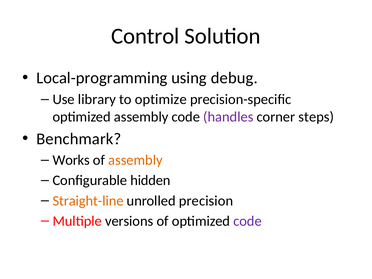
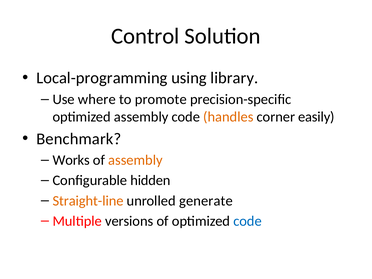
debug: debug -> library
library: library -> where
optimize: optimize -> promote
handles colour: purple -> orange
steps: steps -> easily
precision: precision -> generate
code at (248, 221) colour: purple -> blue
